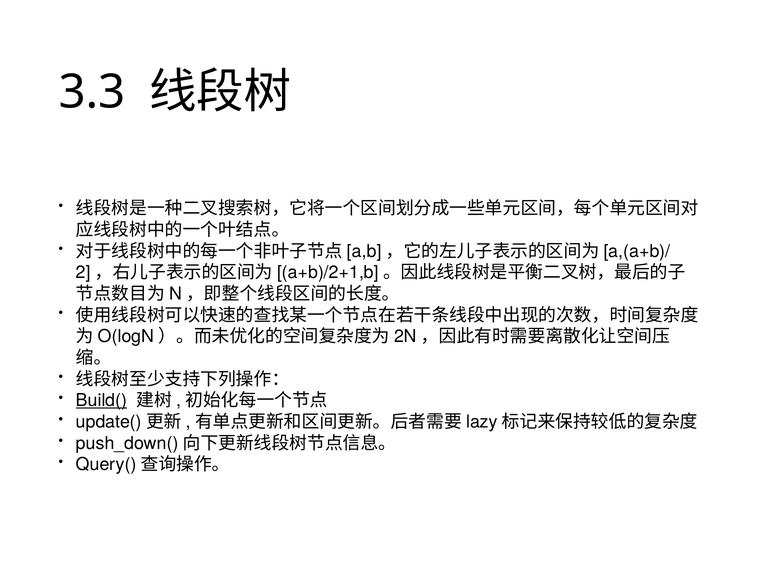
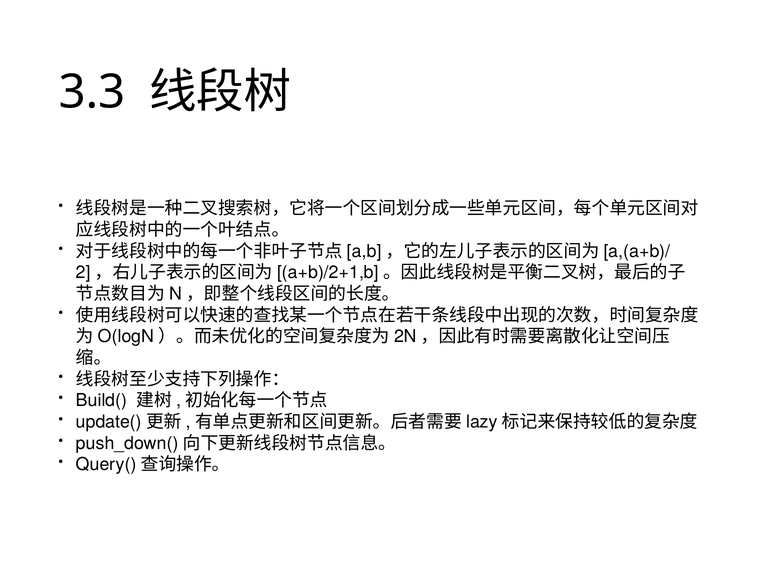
Build( underline: present -> none
